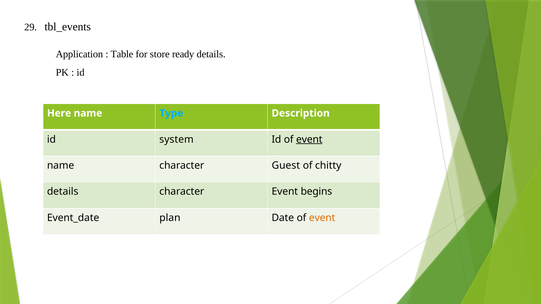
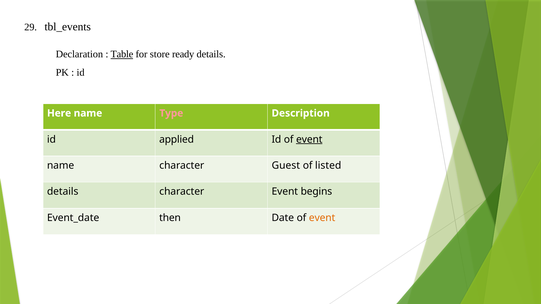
Application: Application -> Declaration
Table underline: none -> present
Type colour: light blue -> pink
system: system -> applied
chitty: chitty -> listed
plan: plan -> then
